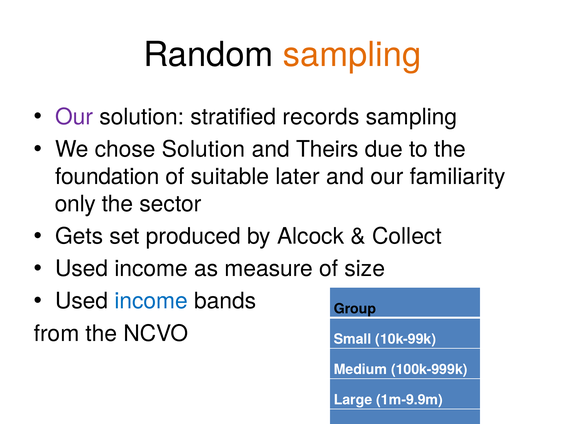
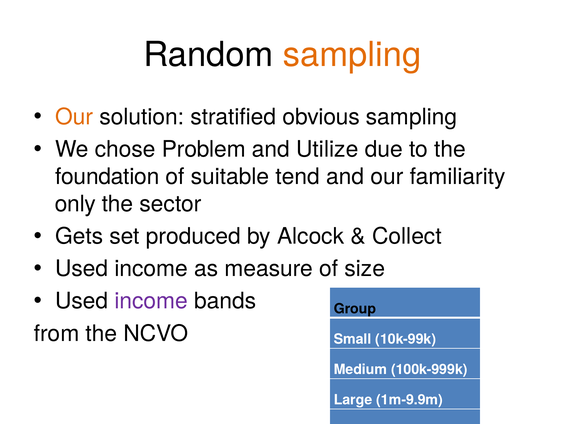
Our at (74, 117) colour: purple -> orange
records: records -> obvious
chose Solution: Solution -> Problem
Theirs: Theirs -> Utilize
later: later -> tend
income at (151, 301) colour: blue -> purple
